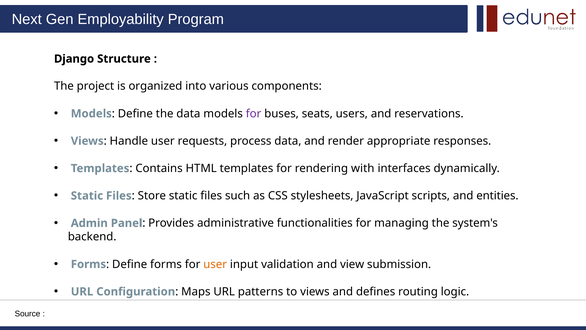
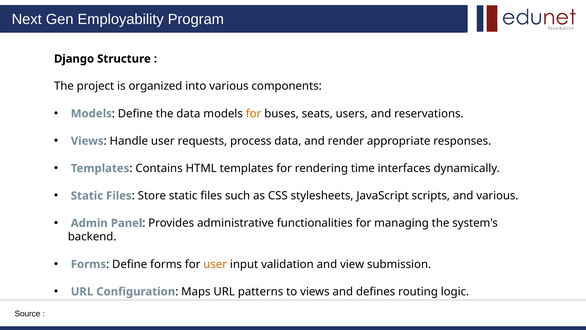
for at (254, 113) colour: purple -> orange
with: with -> time
and entities: entities -> various
